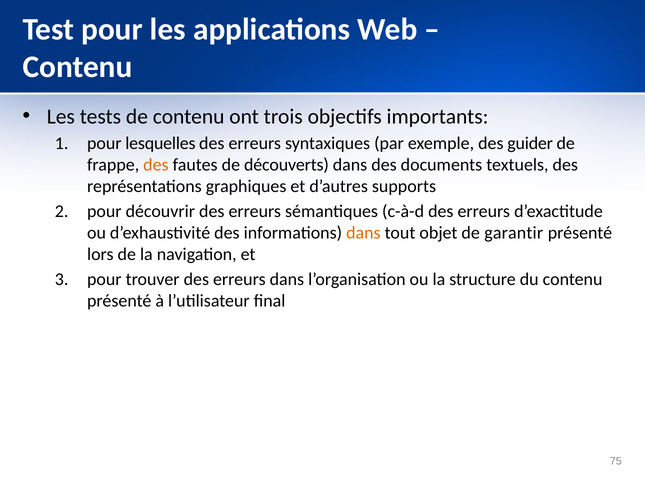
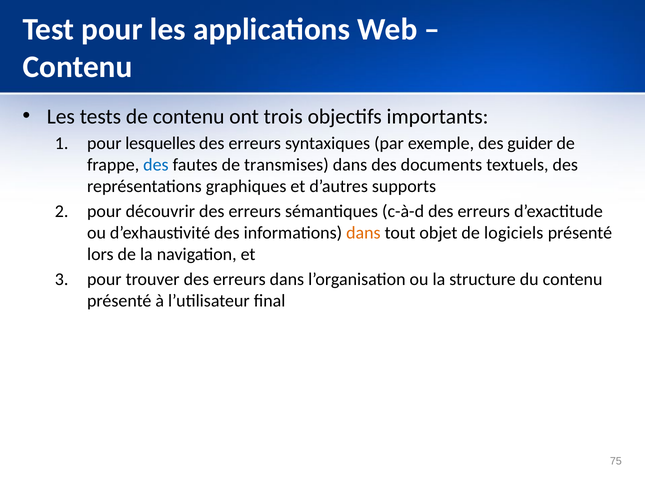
des at (156, 165) colour: orange -> blue
découverts: découverts -> transmises
garantir: garantir -> logiciels
